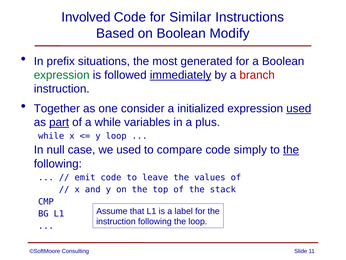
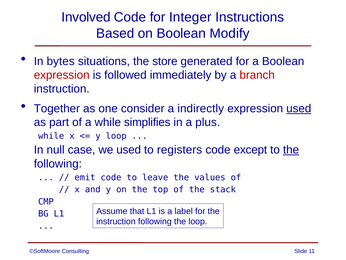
Similar: Similar -> Integer
prefix: prefix -> bytes
most: most -> store
expression at (62, 75) colour: green -> red
immediately underline: present -> none
initialized: initialized -> indirectly
part underline: present -> none
variables: variables -> simplifies
compare: compare -> registers
simply: simply -> except
